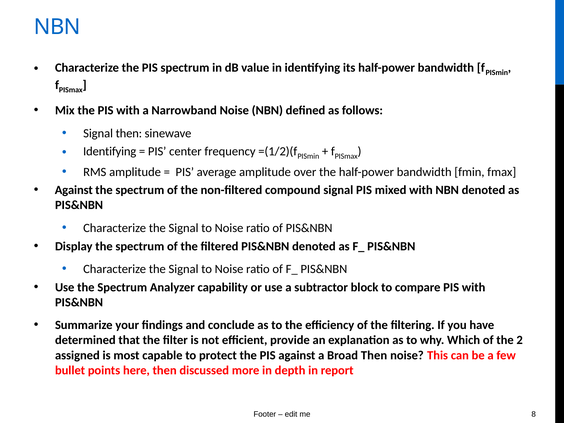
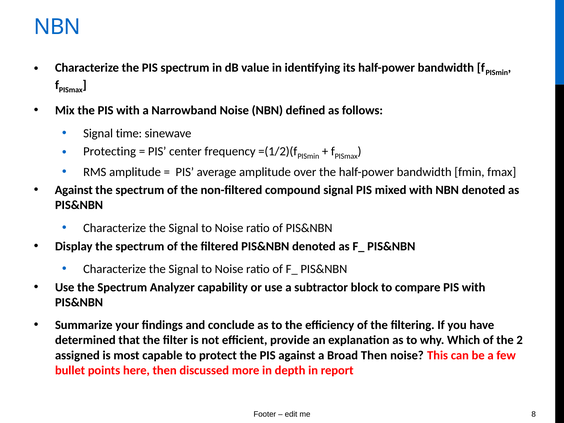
Signal then: then -> time
Identifying at (110, 151): Identifying -> Protecting
